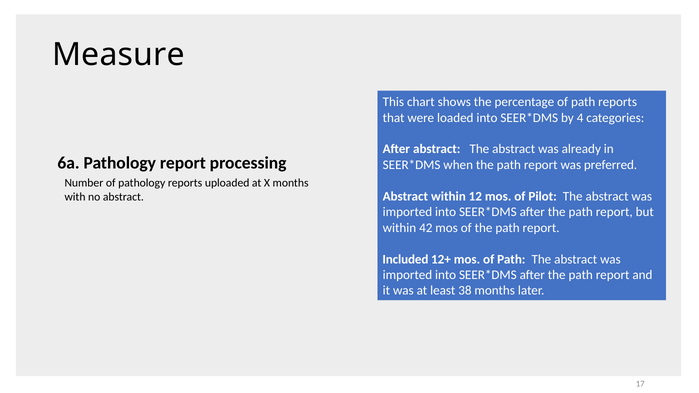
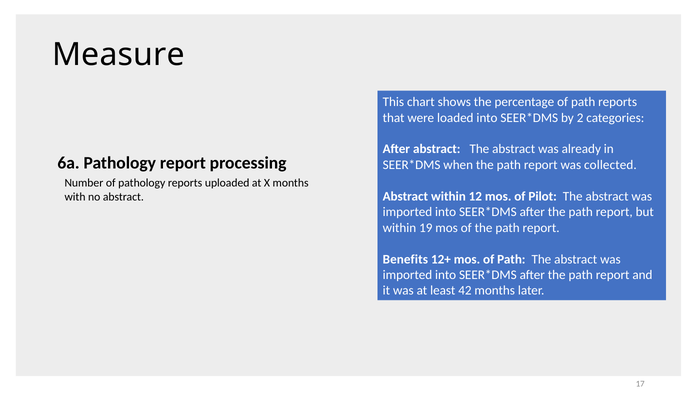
4: 4 -> 2
preferred: preferred -> collected
42: 42 -> 19
Included: Included -> Benefits
38: 38 -> 42
